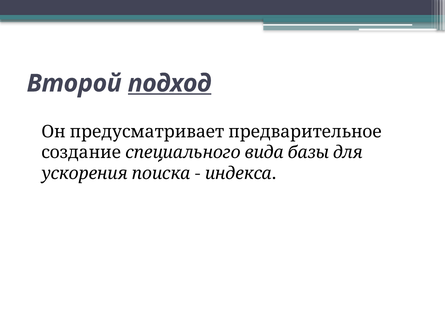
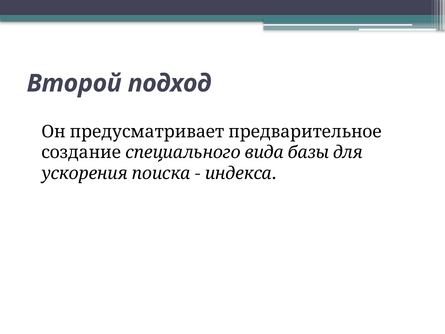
подход underline: present -> none
